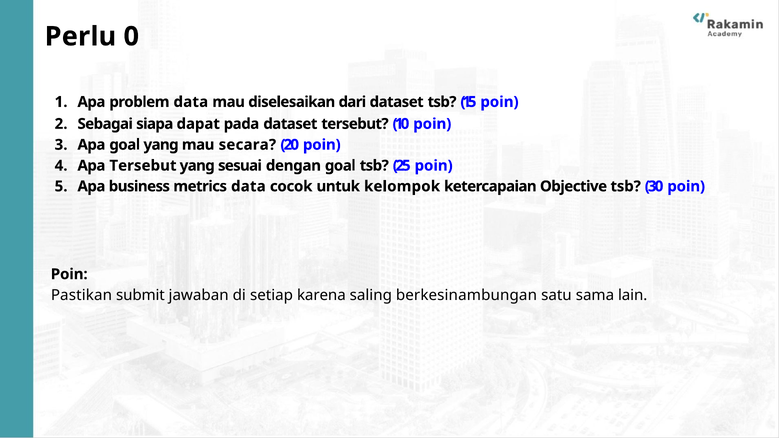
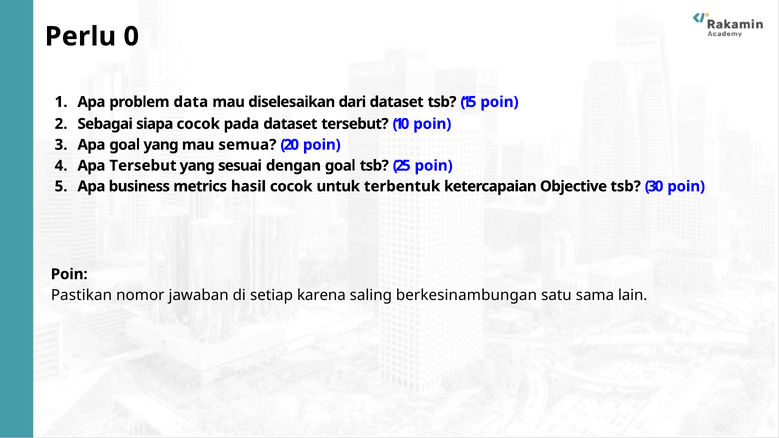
siapa dapat: dapat -> cocok
secara: secara -> semua
metrics data: data -> hasil
kelompok: kelompok -> terbentuk
submit: submit -> nomor
